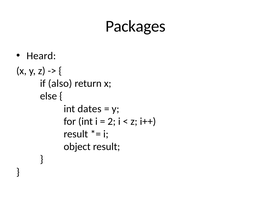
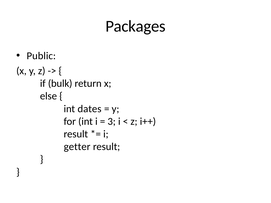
Heard: Heard -> Public
also: also -> bulk
2: 2 -> 3
object: object -> getter
